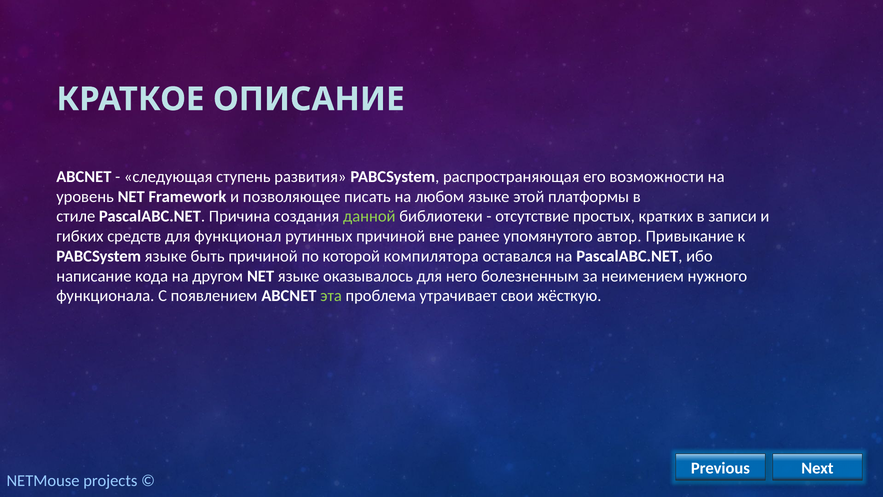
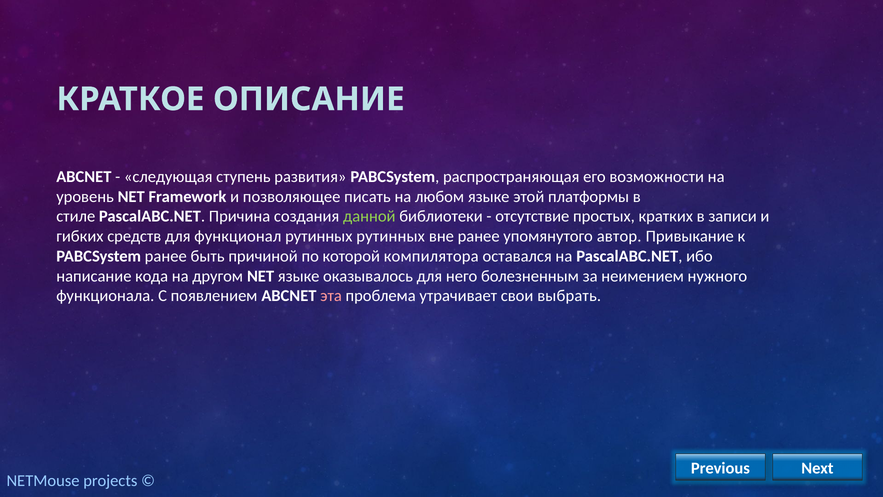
рутинных причиной: причиной -> рутинных
PABCSystem языке: языке -> ранее
эта colour: light green -> pink
жёсткую: жёсткую -> выбрать
